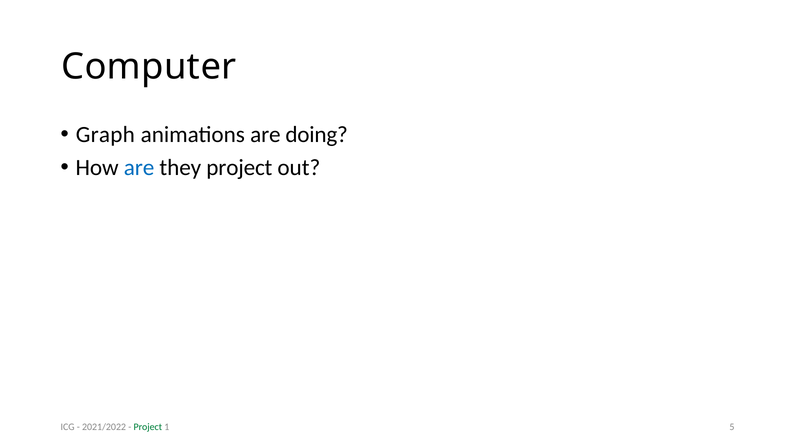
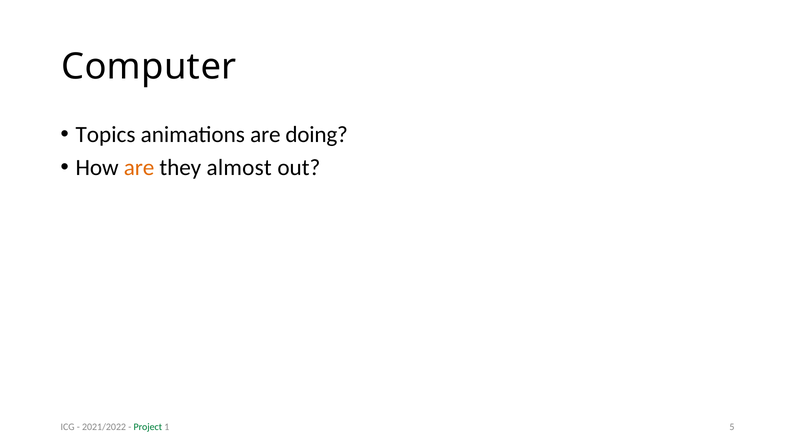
Graph: Graph -> Topics
are at (139, 168) colour: blue -> orange
they project: project -> almost
